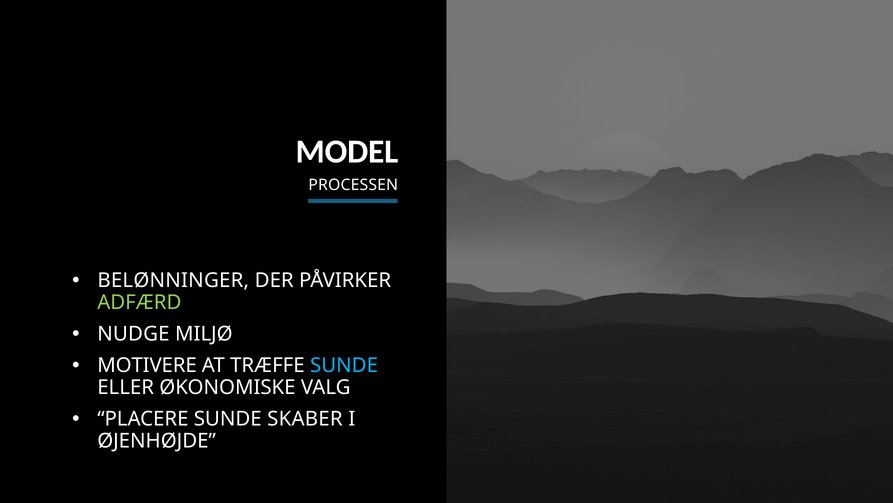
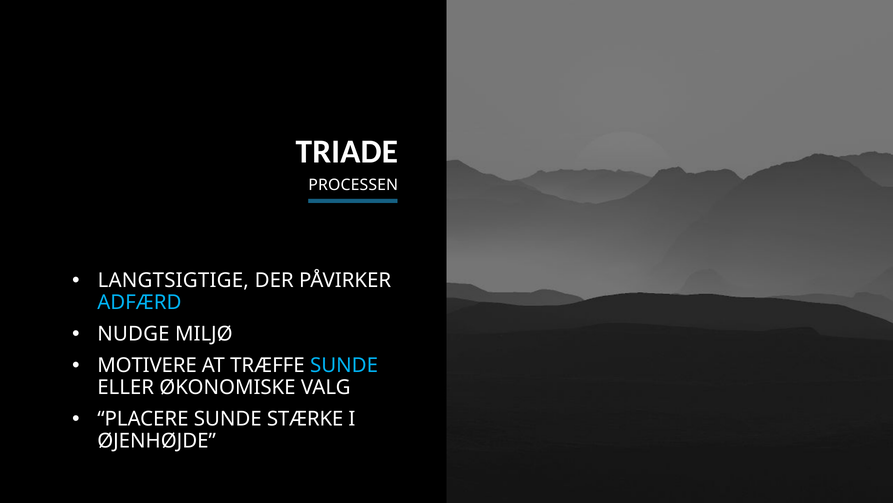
MODEL: MODEL -> TRIADE
BELØNNINGER: BELØNNINGER -> LANGTSIGTIGE
ADFÆRD colour: light green -> light blue
SKABER: SKABER -> STÆRKE
